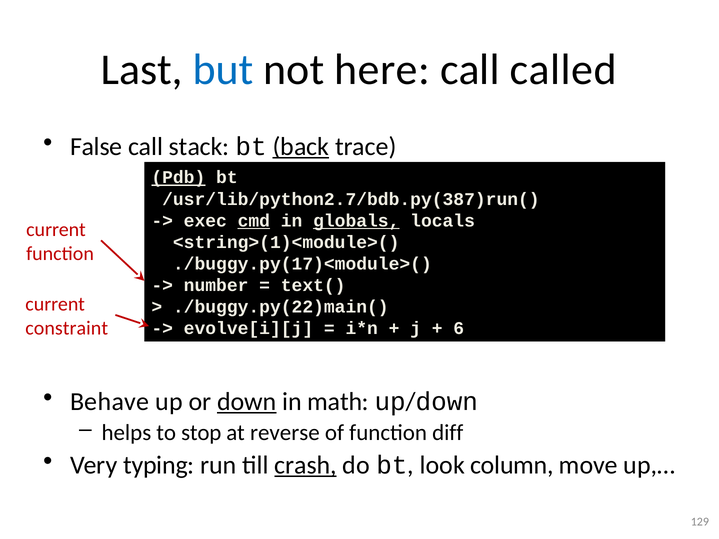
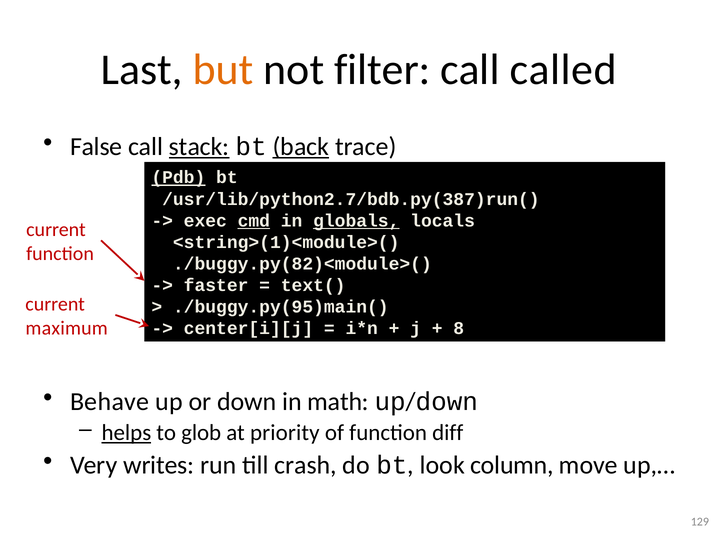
but colour: blue -> orange
here: here -> filter
stack underline: none -> present
./buggy.py(17)<module>(: ./buggy.py(17)<module>( -> ./buggy.py(82)<module>(
number: number -> faster
./buggy.py(22)main(: ./buggy.py(22)main( -> ./buggy.py(95)main(
constraint: constraint -> maximum
evolve[i][j: evolve[i][j -> center[i][j
6: 6 -> 8
down underline: present -> none
helps underline: none -> present
stop: stop -> glob
reverse: reverse -> priority
typing: typing -> writes
crash underline: present -> none
